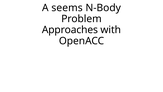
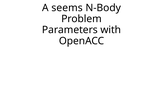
Approaches: Approaches -> Parameters
